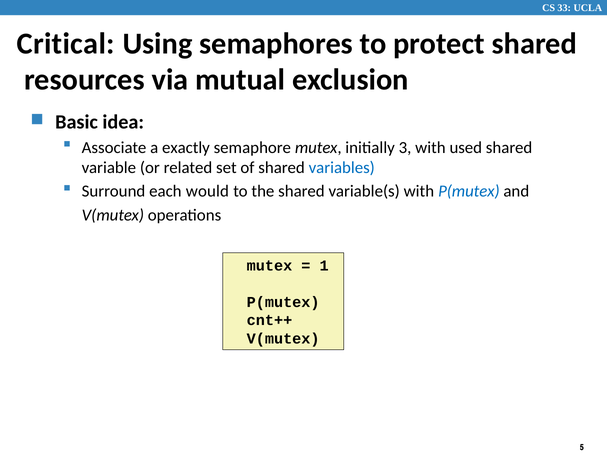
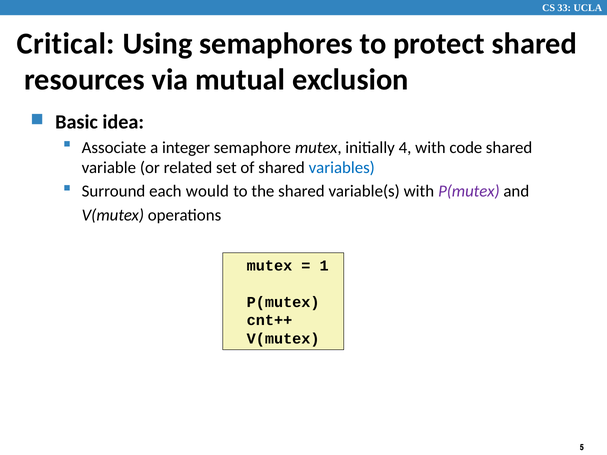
exactly: exactly -> integer
3: 3 -> 4
used: used -> code
P(mutex at (469, 191) colour: blue -> purple
